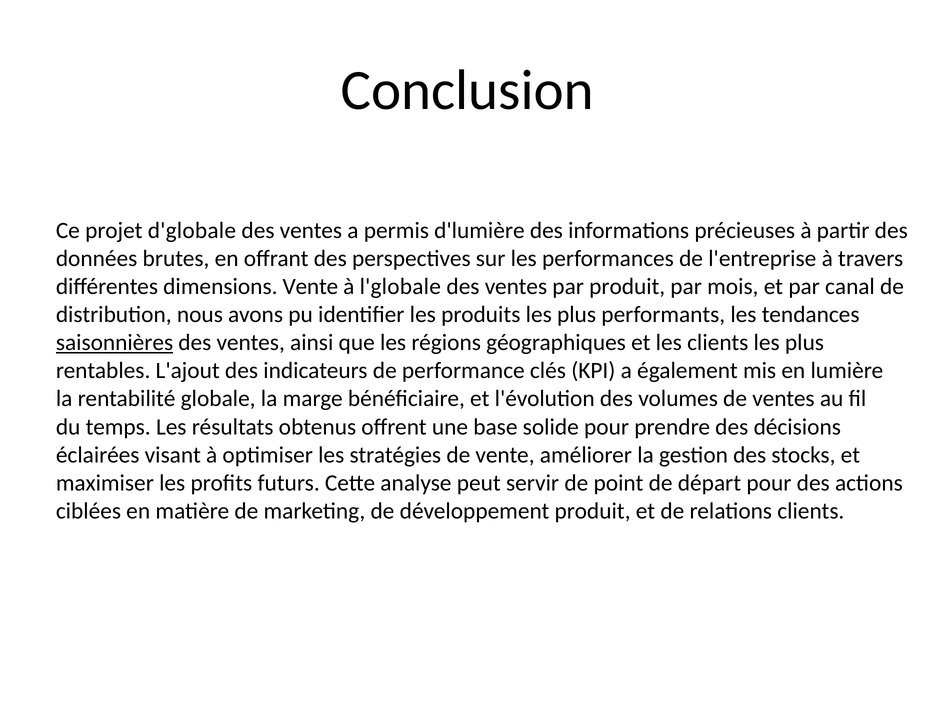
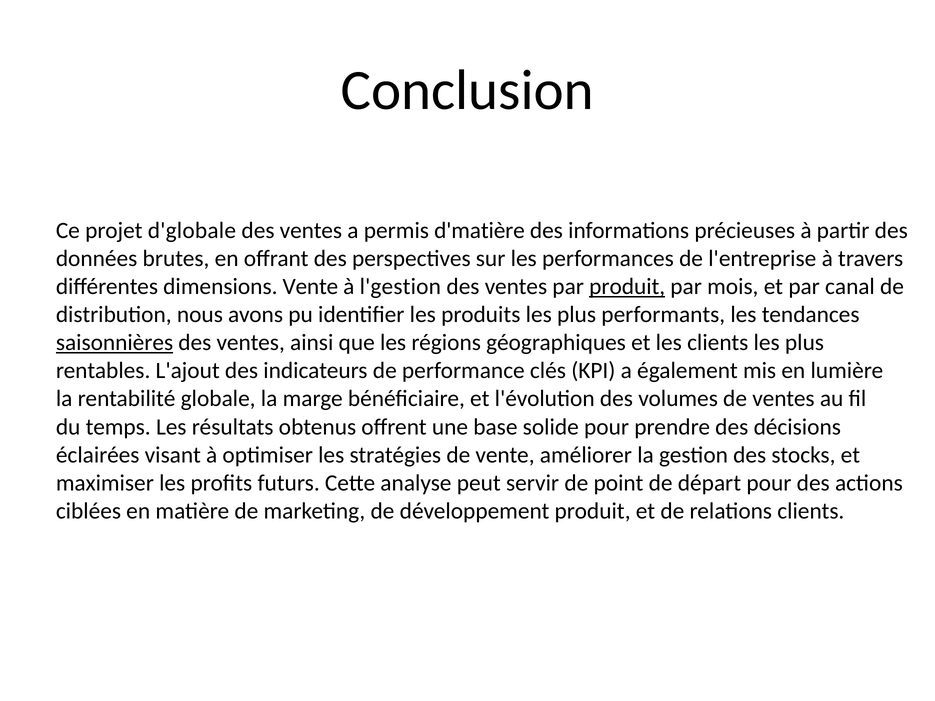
d'lumière: d'lumière -> d'matière
l'globale: l'globale -> l'gestion
produit at (627, 287) underline: none -> present
